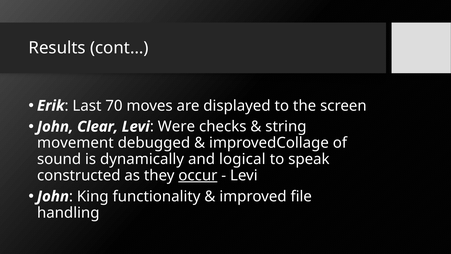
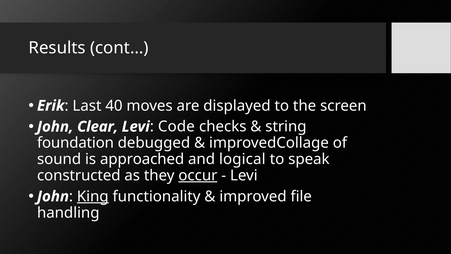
70: 70 -> 40
Were: Were -> Code
movement: movement -> foundation
dynamically: dynamically -> approached
King underline: none -> present
